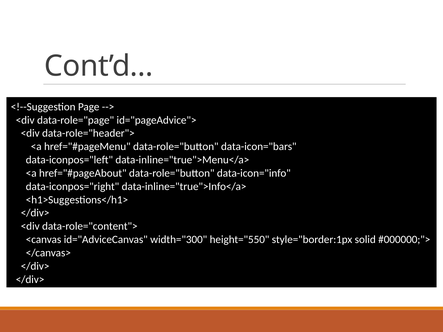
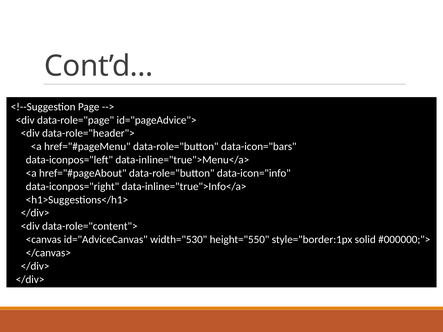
width="300: width="300 -> width="530
